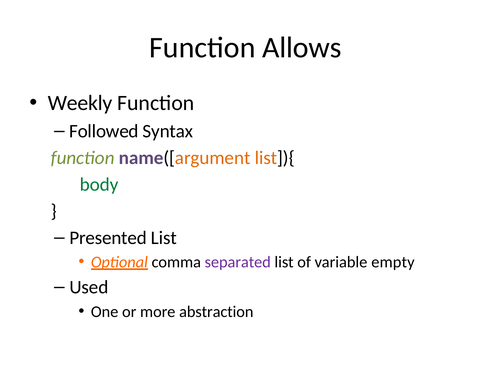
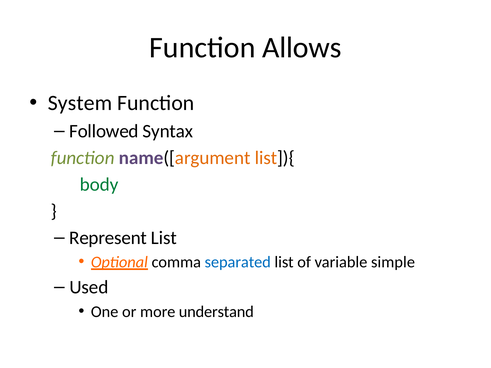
Weekly: Weekly -> System
Presented: Presented -> Represent
separated colour: purple -> blue
empty: empty -> simple
abstraction: abstraction -> understand
